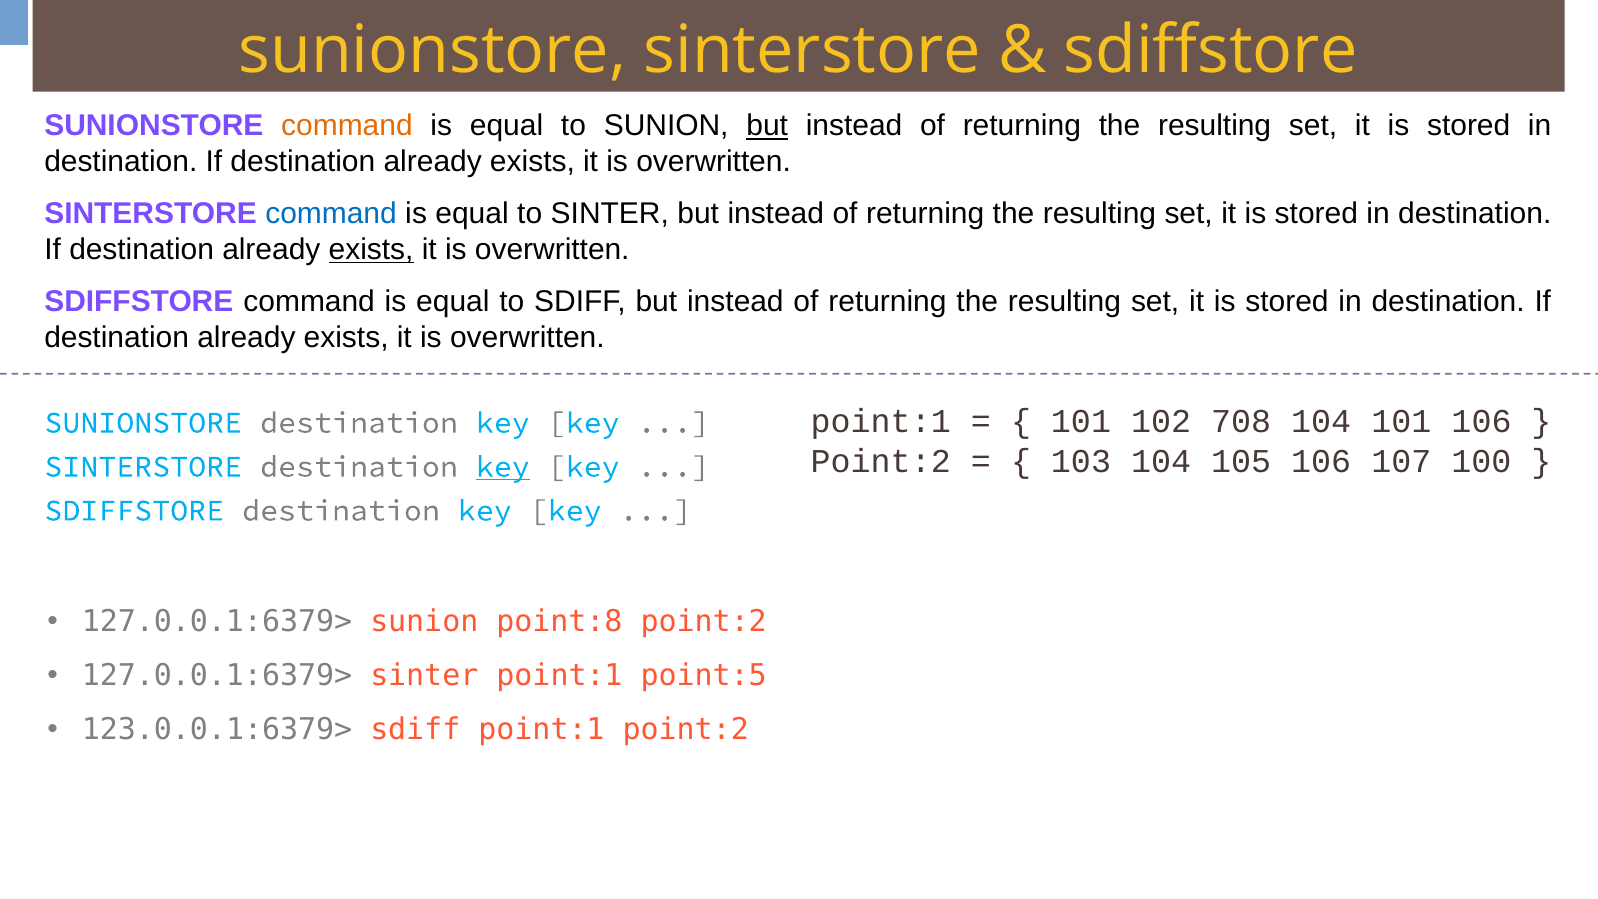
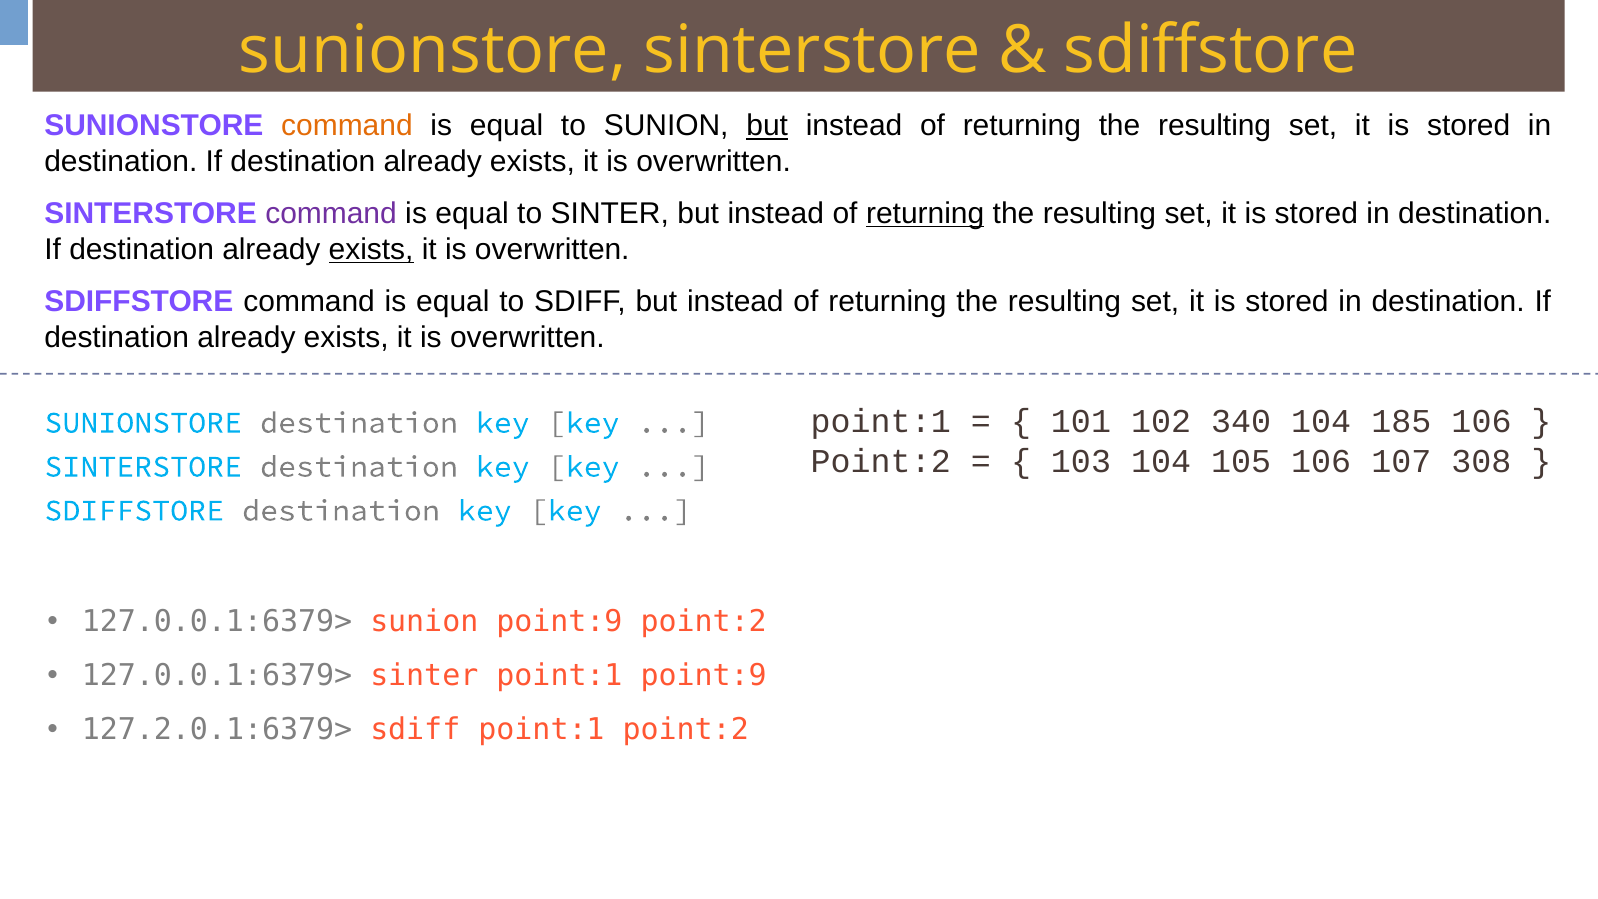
command at (331, 214) colour: blue -> purple
returning at (925, 214) underline: none -> present
708: 708 -> 340
104 101: 101 -> 185
100: 100 -> 308
key at (503, 467) underline: present -> none
sunion point:8: point:8 -> point:9
point:1 point:5: point:5 -> point:9
123.0.0.1:6379>: 123.0.0.1:6379> -> 127.2.0.1:6379>
